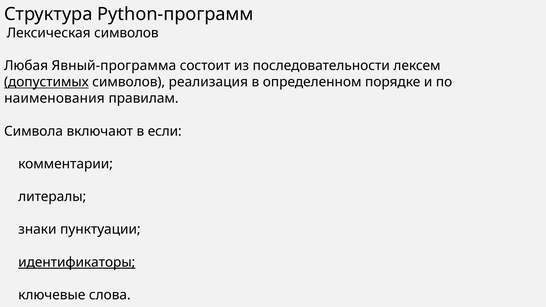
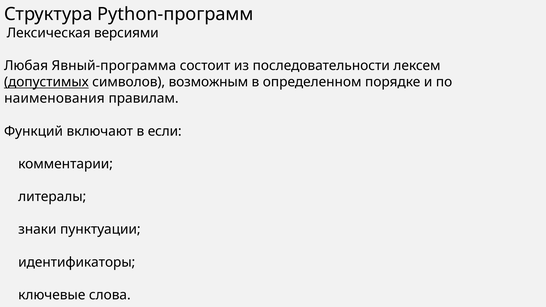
Лексическая символов: символов -> версиями
реализация: реализация -> возможным
Символа: Символа -> Функций
идентификаторы underline: present -> none
